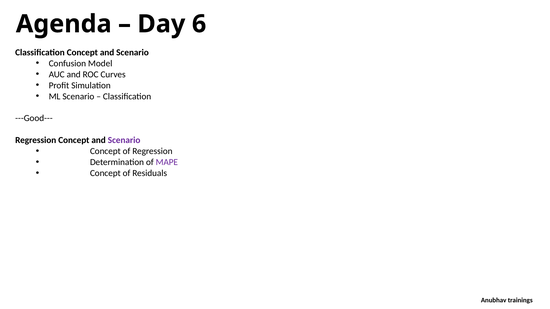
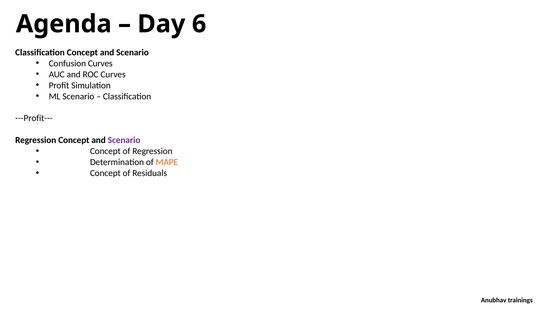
Confusion Model: Model -> Curves
---Good---: ---Good--- -> ---Profit---
MAPE colour: purple -> orange
